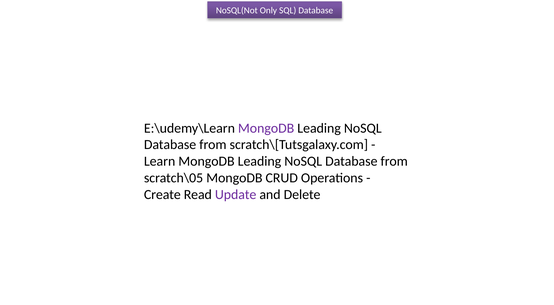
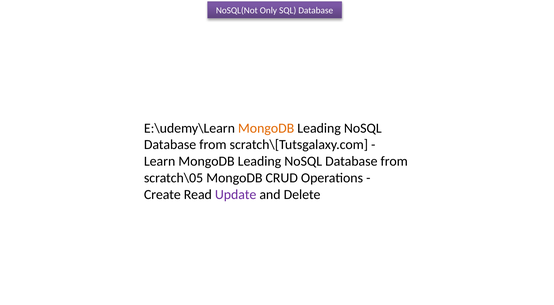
MongoDB at (266, 128) colour: purple -> orange
